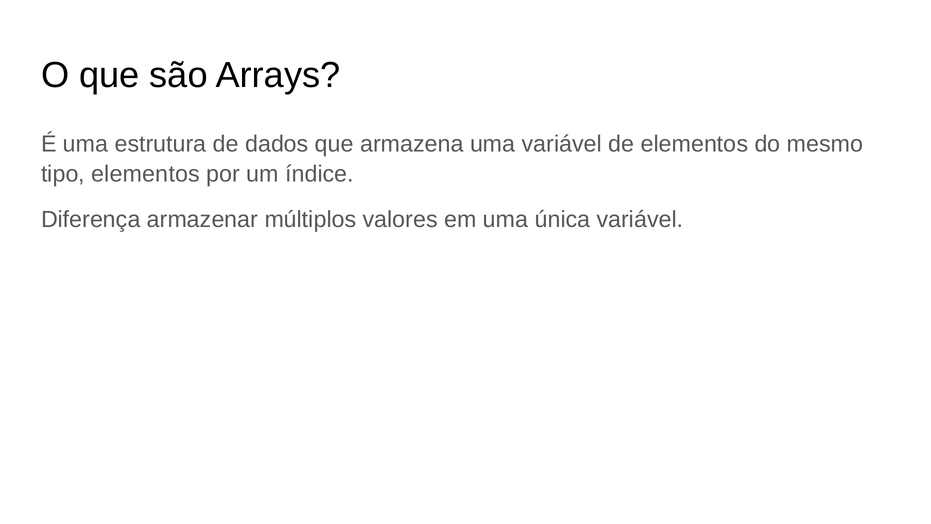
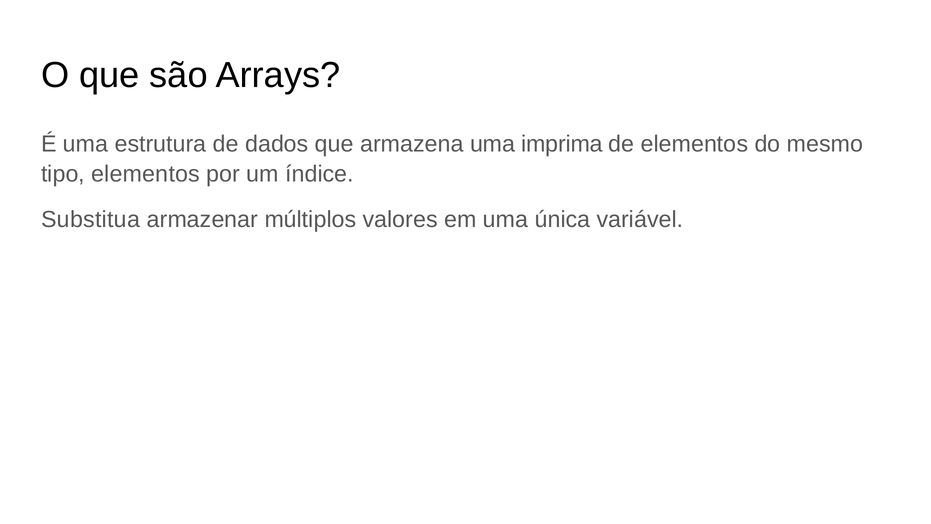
uma variável: variável -> imprima
Diferença: Diferença -> Substitua
